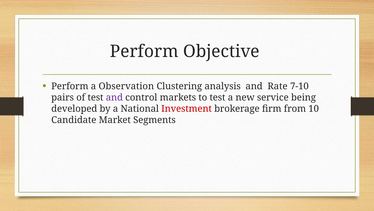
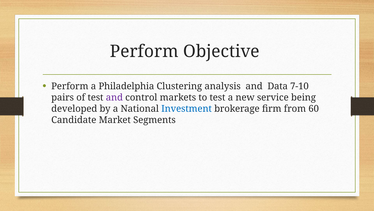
Observation: Observation -> Philadelphia
Rate: Rate -> Data
Investment colour: red -> blue
10: 10 -> 60
